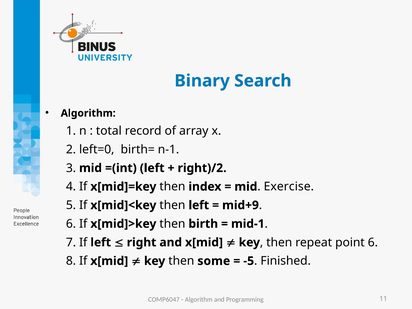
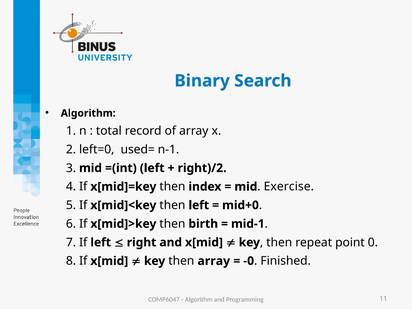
birth=: birth= -> used=
mid+9: mid+9 -> mid+0
point 6: 6 -> 0
then some: some -> array
-5: -5 -> -0
